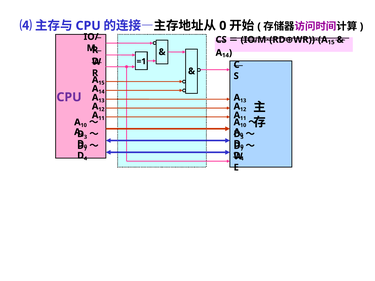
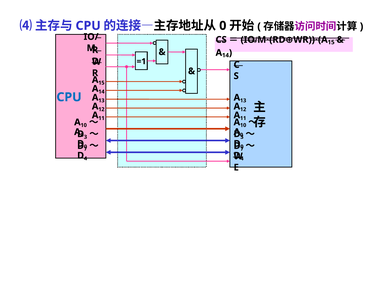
CPU at (69, 97) colour: purple -> blue
